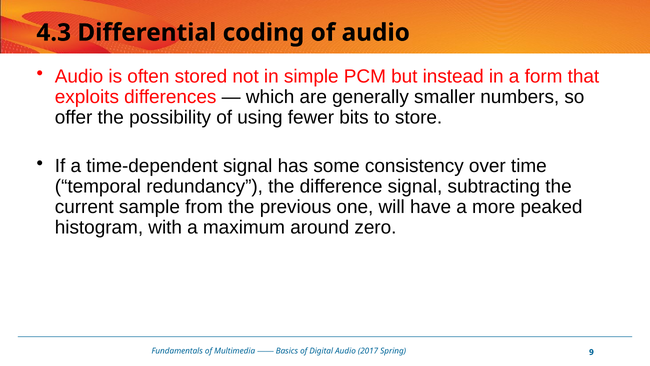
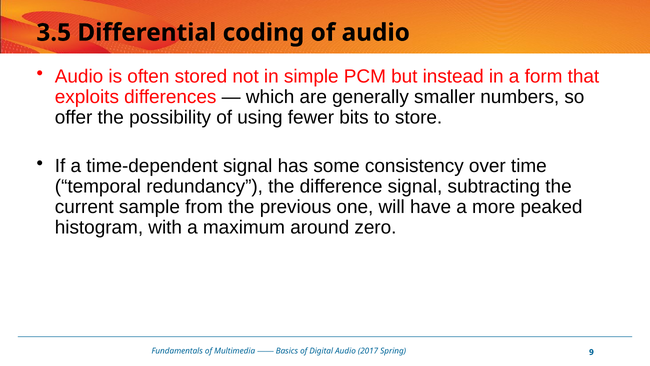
4.3: 4.3 -> 3.5
